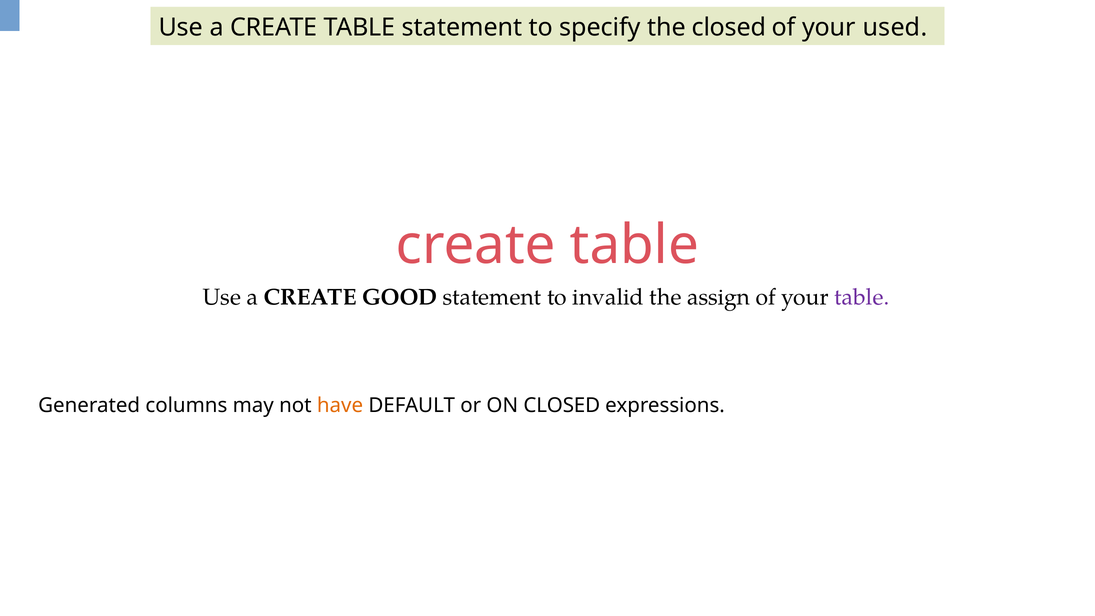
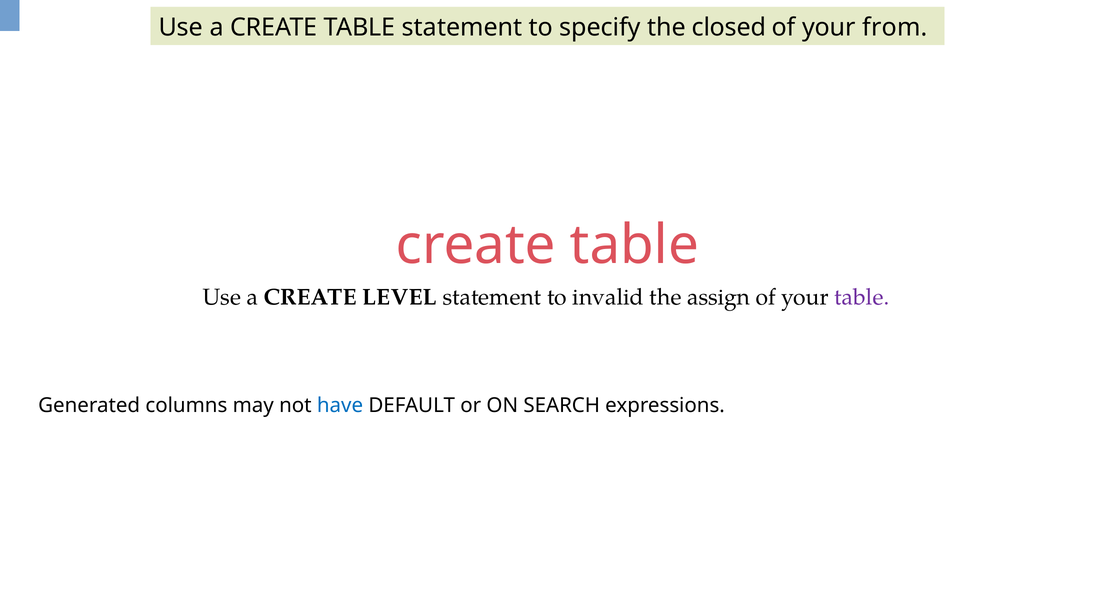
used: used -> from
GOOD: GOOD -> LEVEL
have colour: orange -> blue
ON CLOSED: CLOSED -> SEARCH
